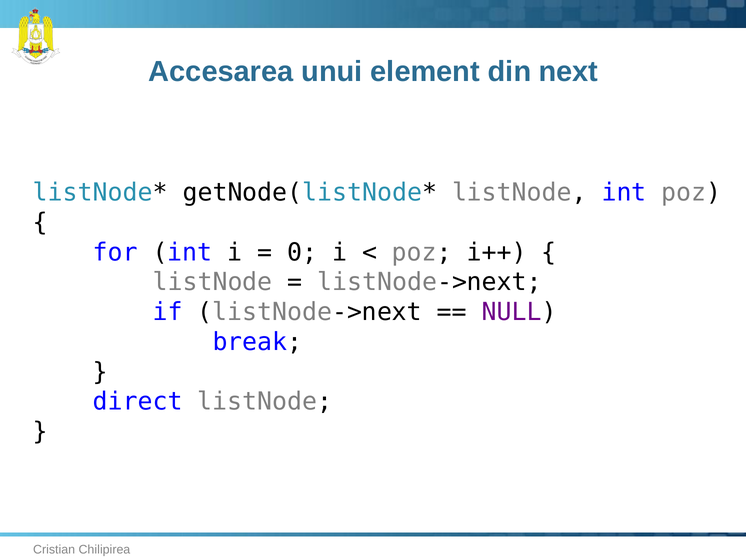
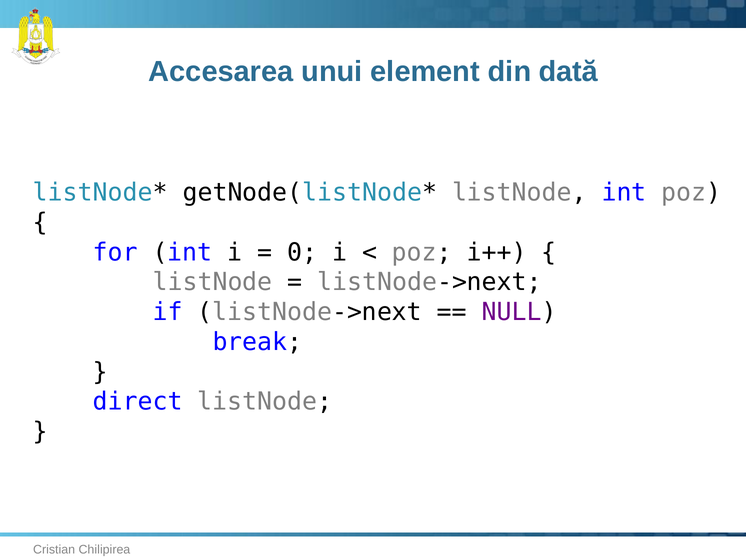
next: next -> dată
